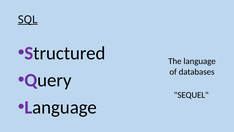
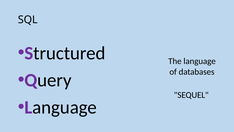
SQL underline: present -> none
